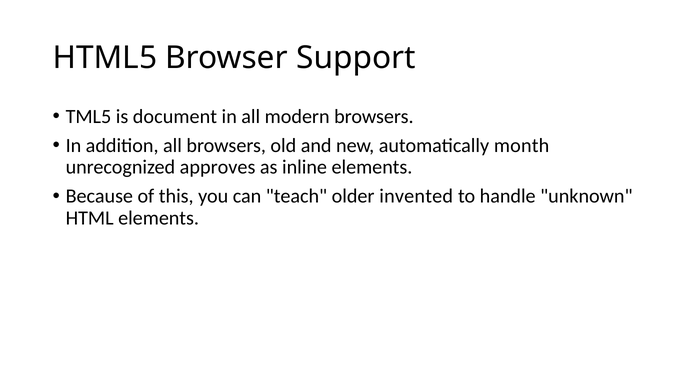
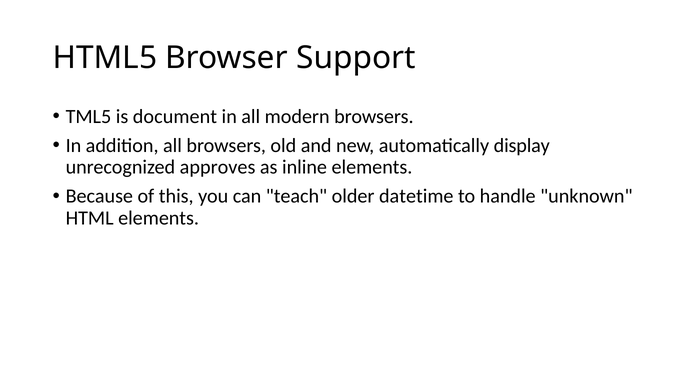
month: month -> display
invented: invented -> datetime
